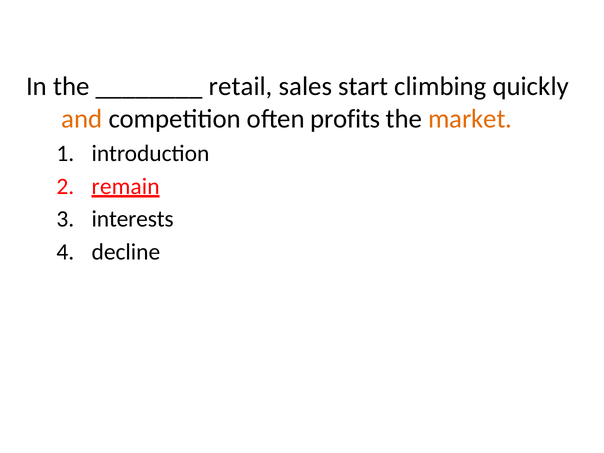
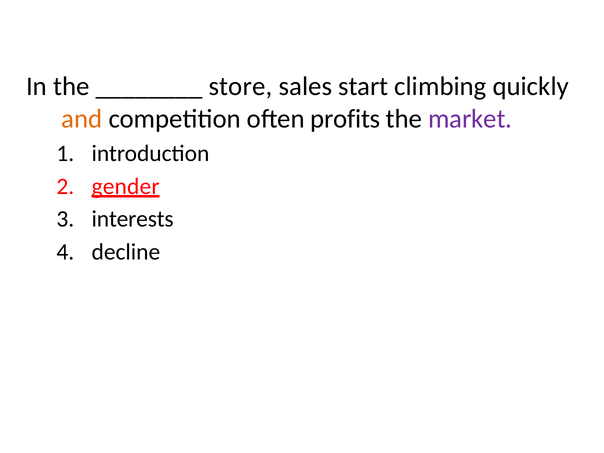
retail: retail -> store
market colour: orange -> purple
remain: remain -> gender
